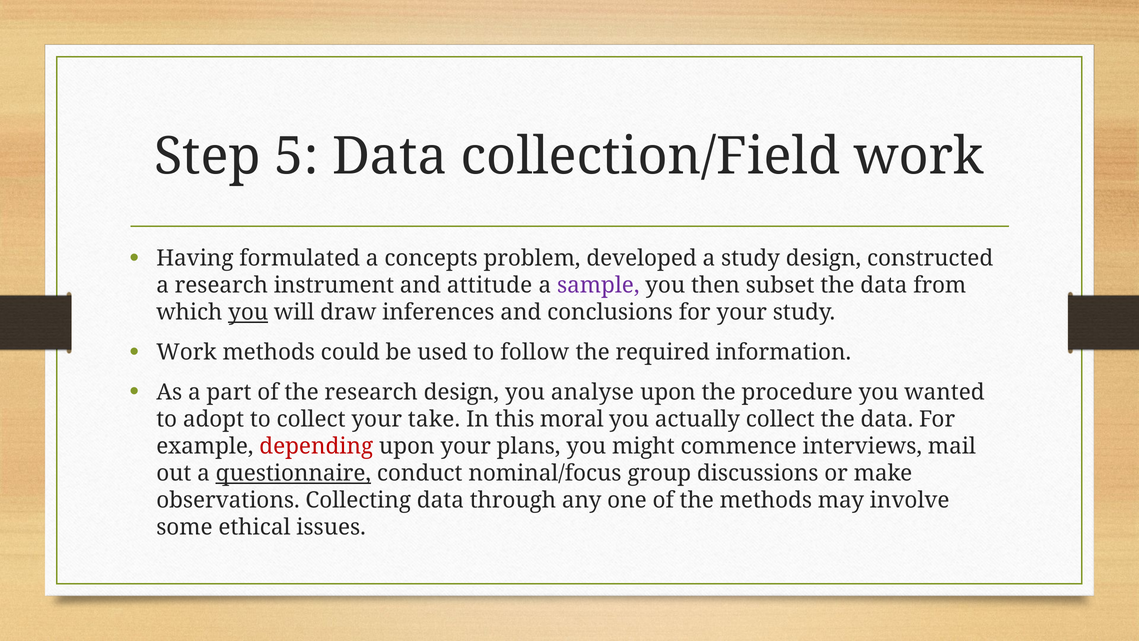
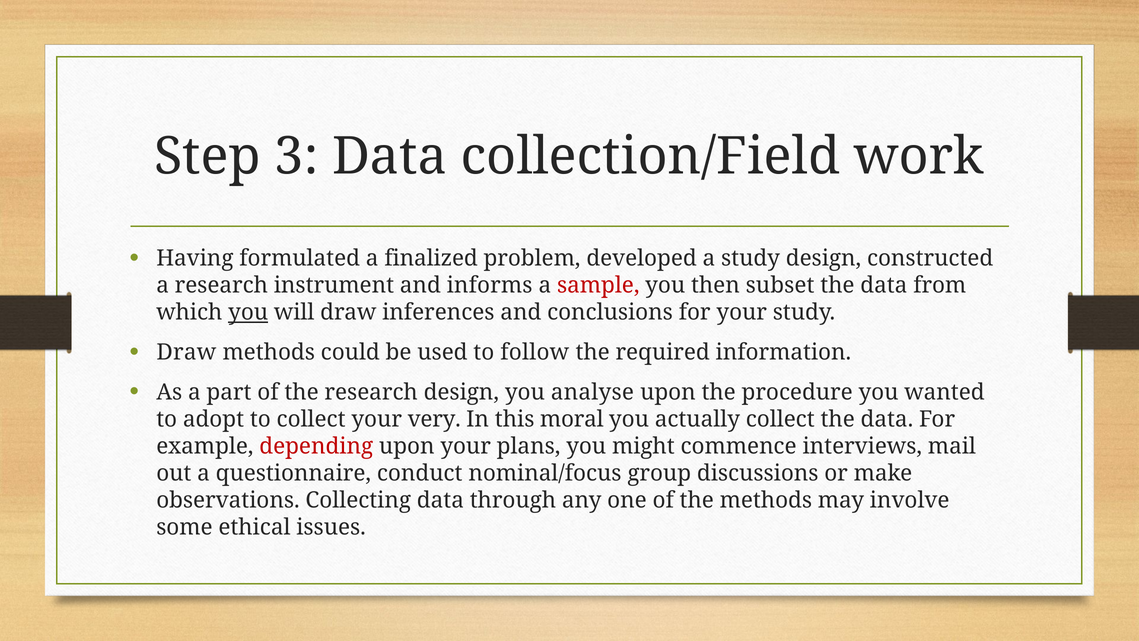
5: 5 -> 3
concepts: concepts -> finalized
attitude: attitude -> informs
sample colour: purple -> red
Work at (186, 352): Work -> Draw
take: take -> very
questionnaire underline: present -> none
